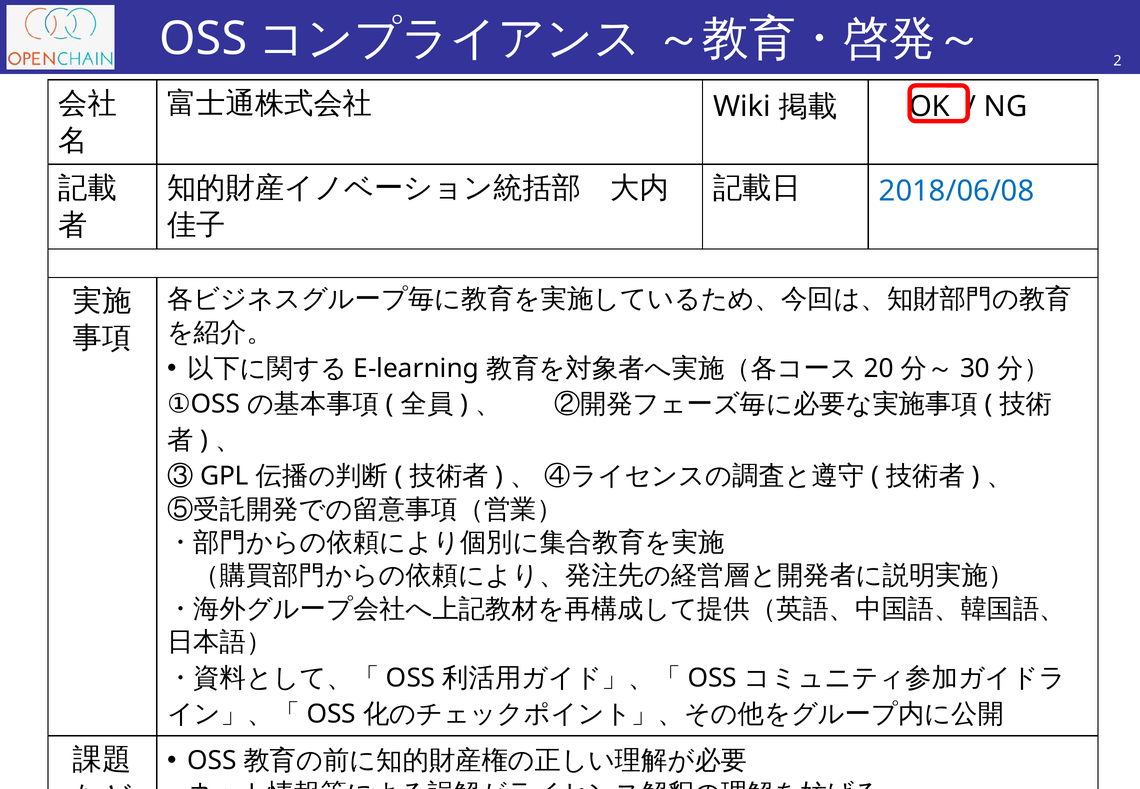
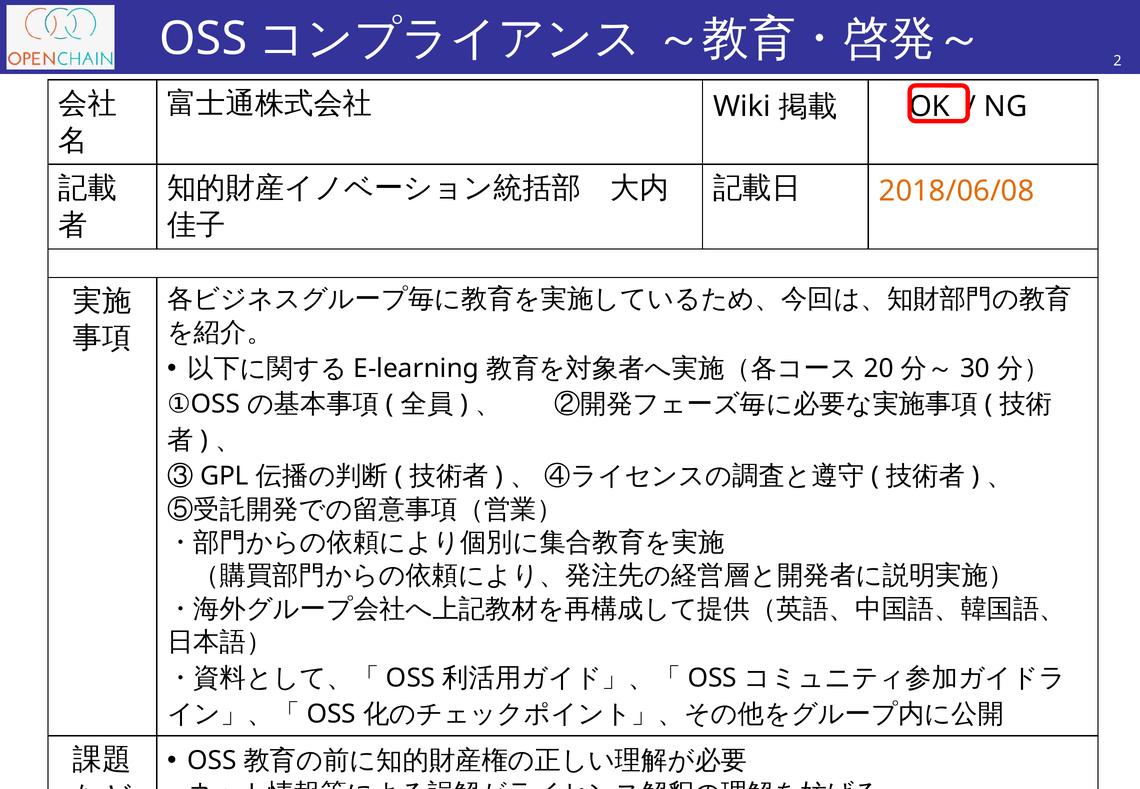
2018/06/08 colour: blue -> orange
